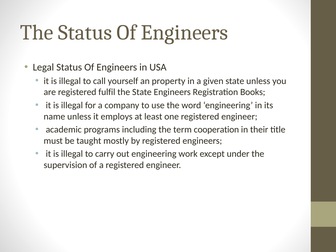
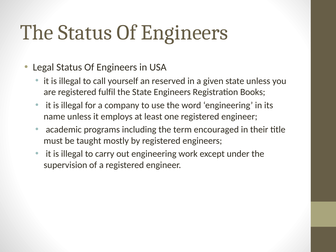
property: property -> reserved
cooperation: cooperation -> encouraged
